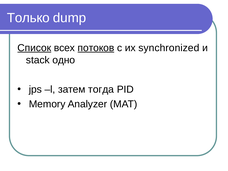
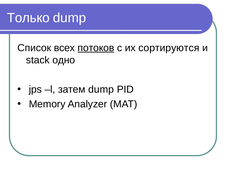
Список underline: present -> none
synchronized: synchronized -> сортируются
затем тогда: тогда -> dump
